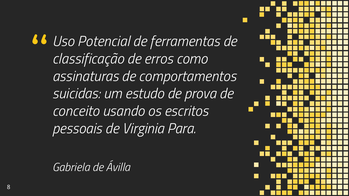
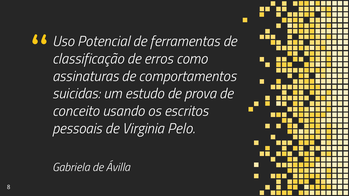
Para: Para -> Pelo
